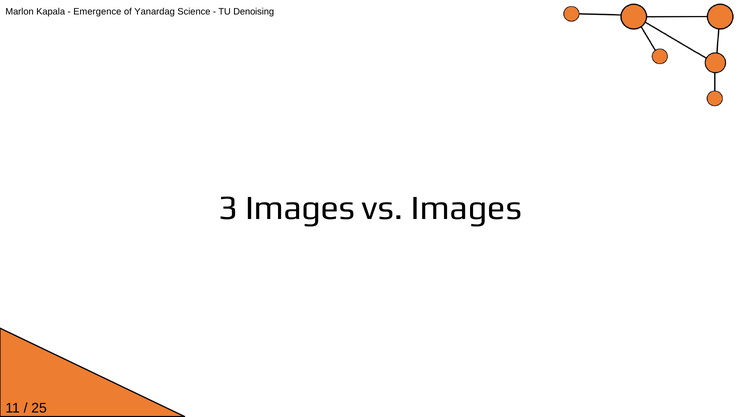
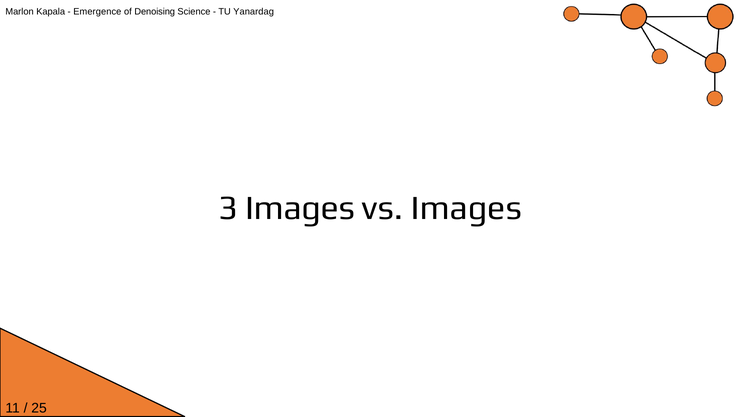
Yanardag: Yanardag -> Denoising
Denoising: Denoising -> Yanardag
